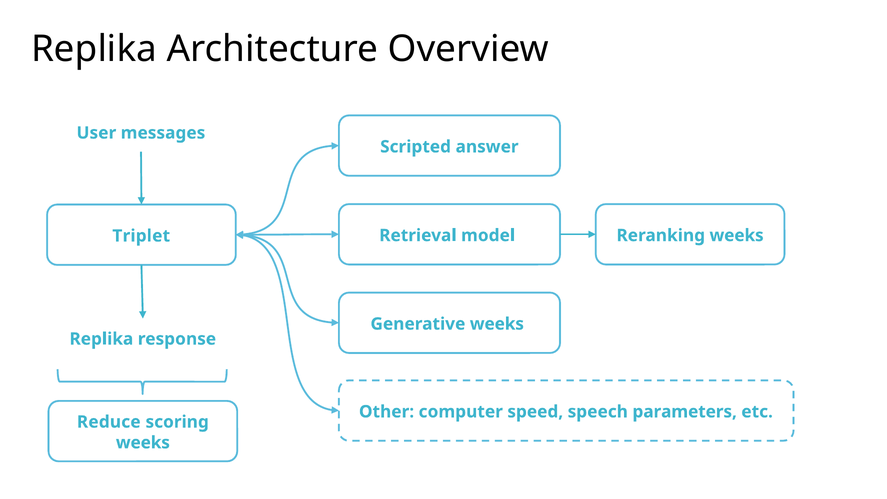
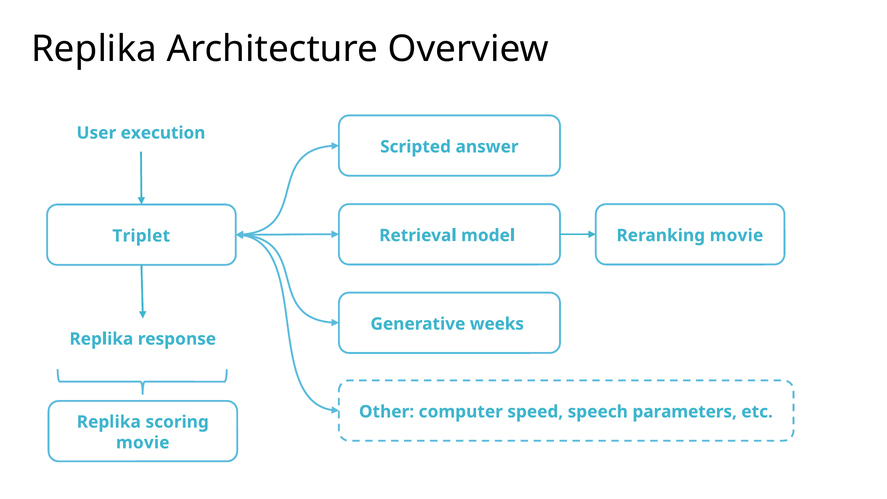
messages: messages -> execution
Reranking weeks: weeks -> movie
Reduce at (109, 422): Reduce -> Replika
weeks at (143, 443): weeks -> movie
